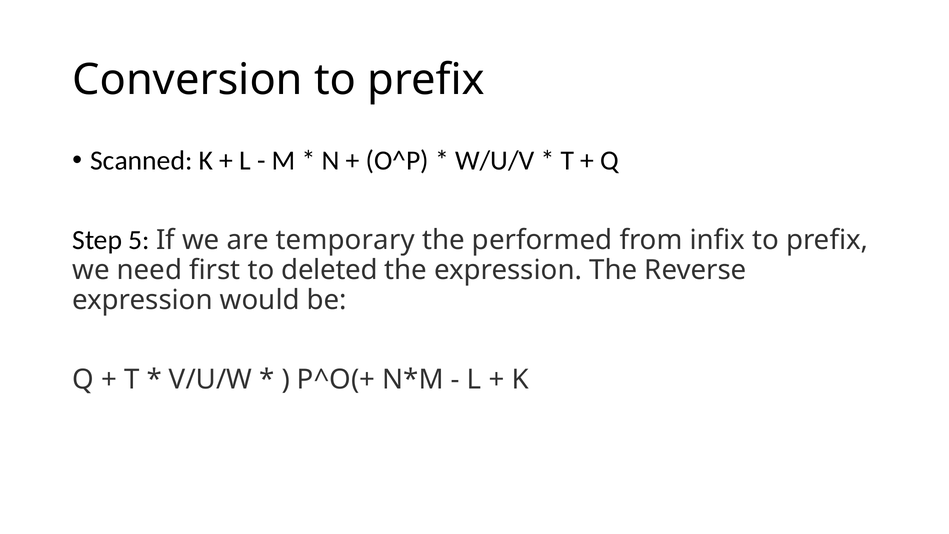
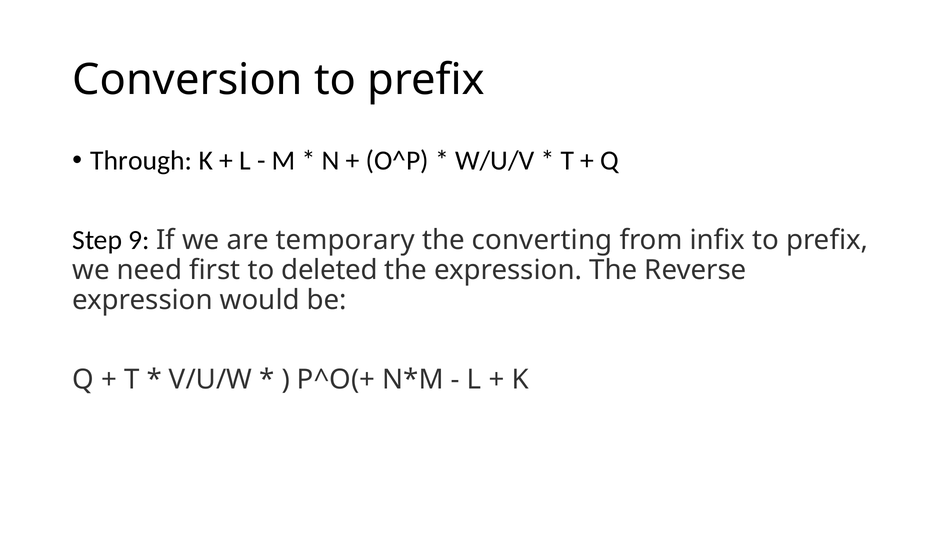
Scanned: Scanned -> Through
5: 5 -> 9
performed: performed -> converting
